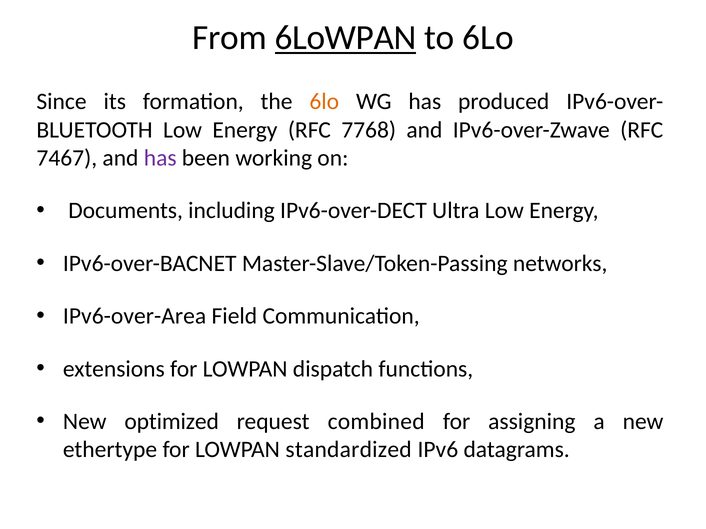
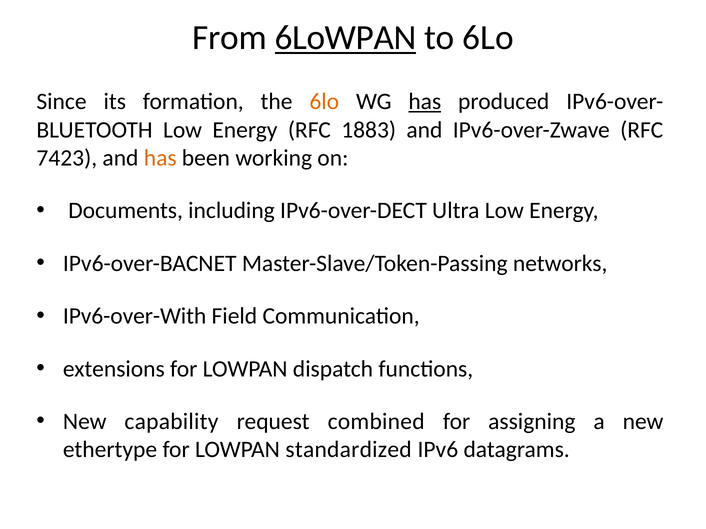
has at (425, 102) underline: none -> present
7768: 7768 -> 1883
7467: 7467 -> 7423
has at (160, 158) colour: purple -> orange
IPv6-over-Area: IPv6-over-Area -> IPv6-over-With
optimized: optimized -> capability
